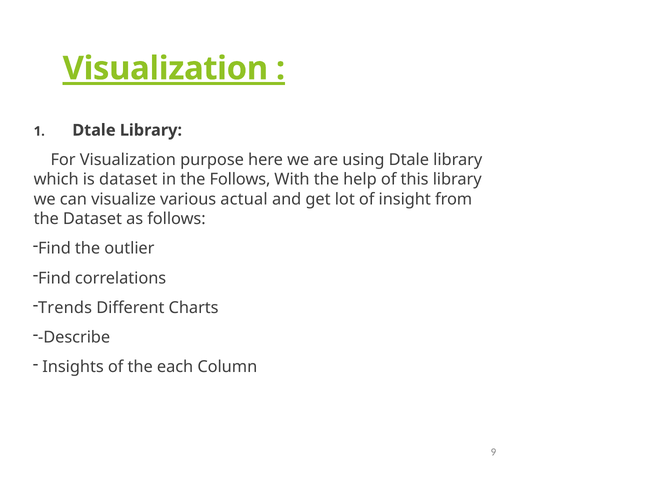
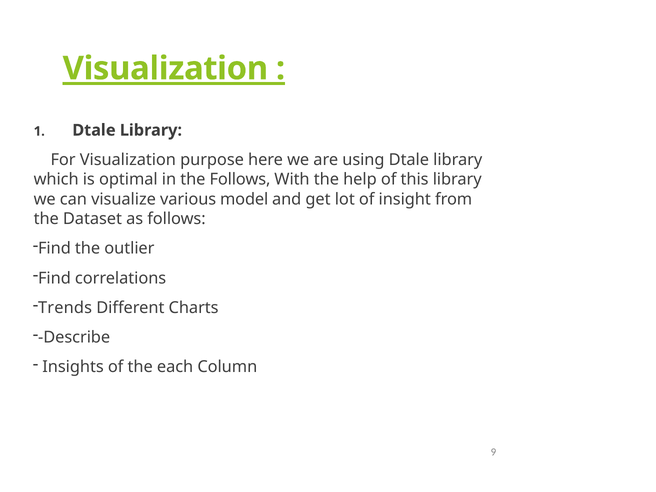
is dataset: dataset -> optimal
actual: actual -> model
